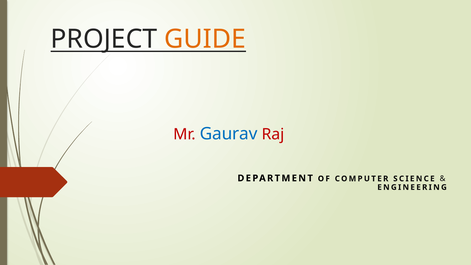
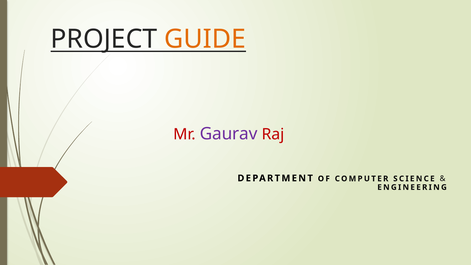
Gaurav colour: blue -> purple
